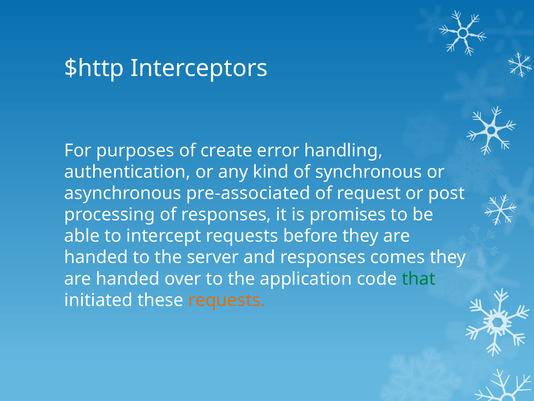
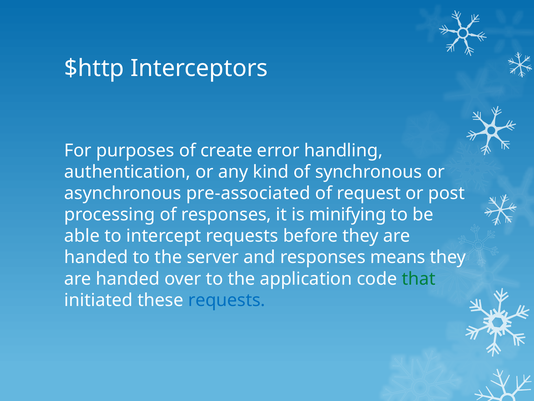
promises: promises -> minifying
comes: comes -> means
requests at (227, 300) colour: orange -> blue
